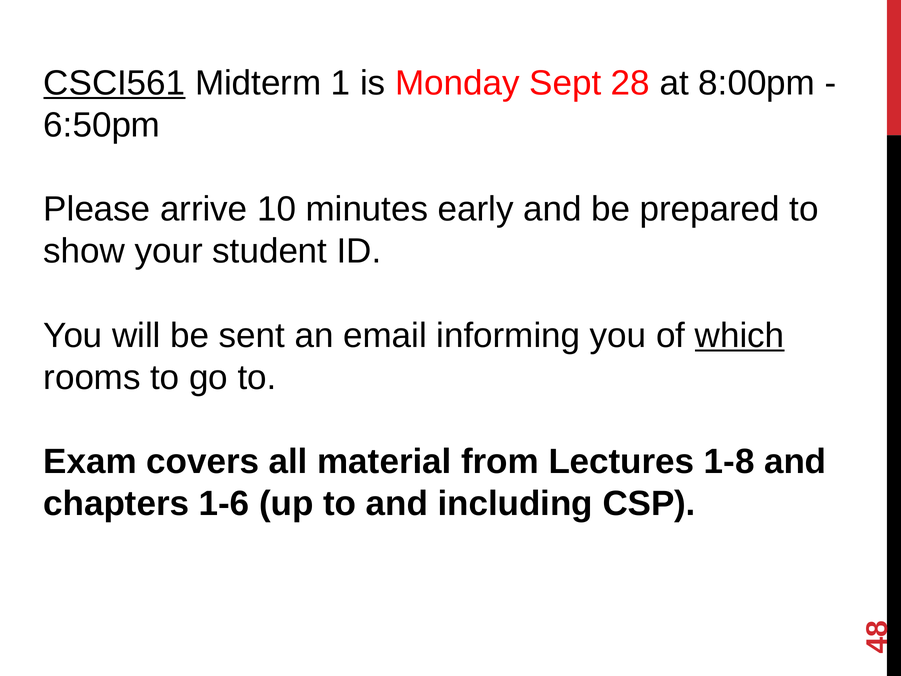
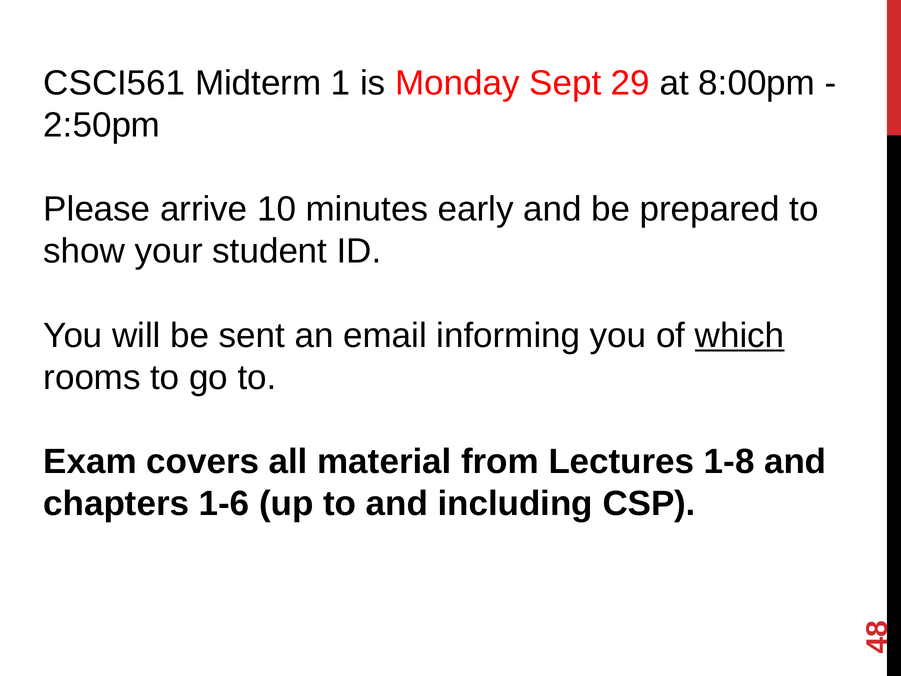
CSCI561 underline: present -> none
28: 28 -> 29
6:50pm: 6:50pm -> 2:50pm
